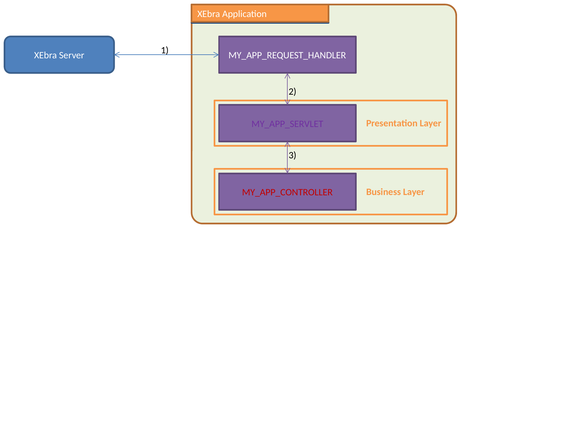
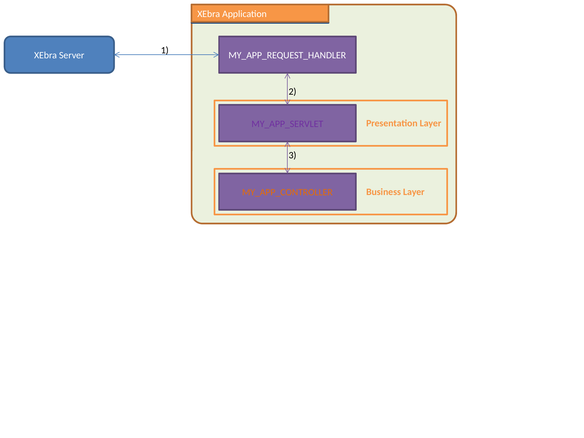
MY_APP_CONTROLLER colour: red -> orange
